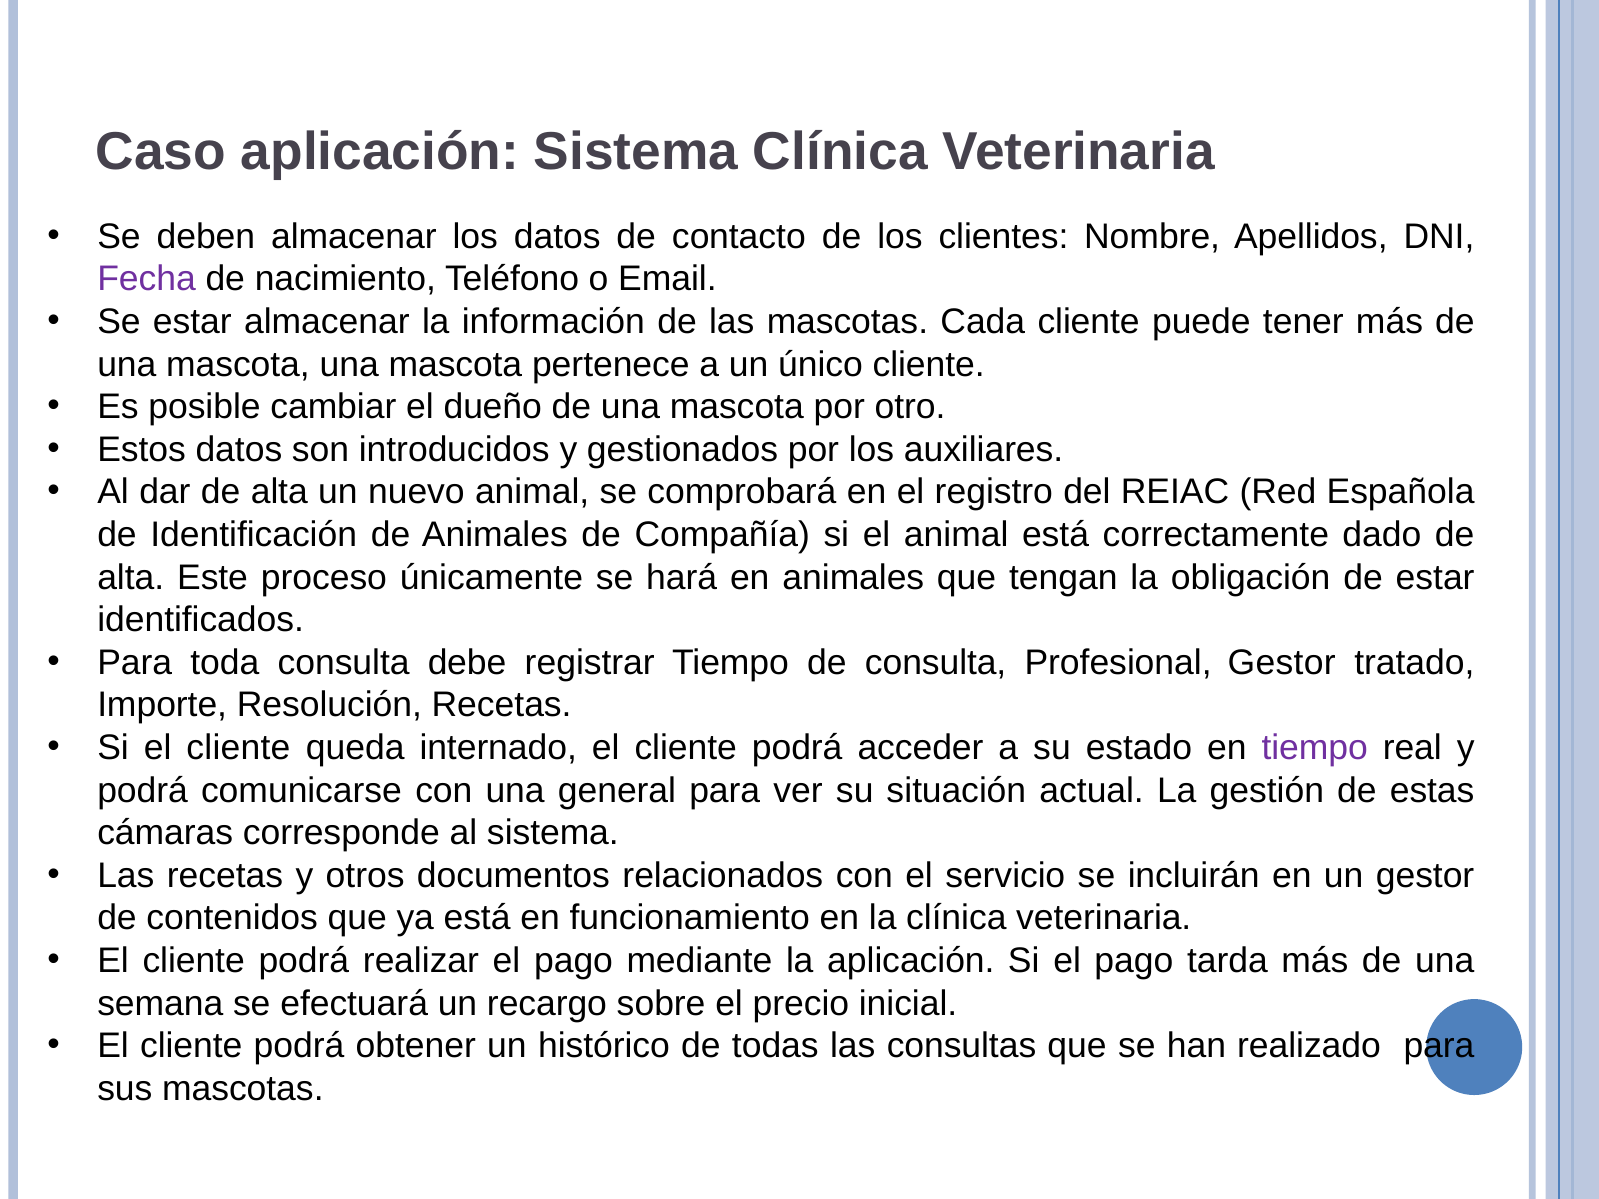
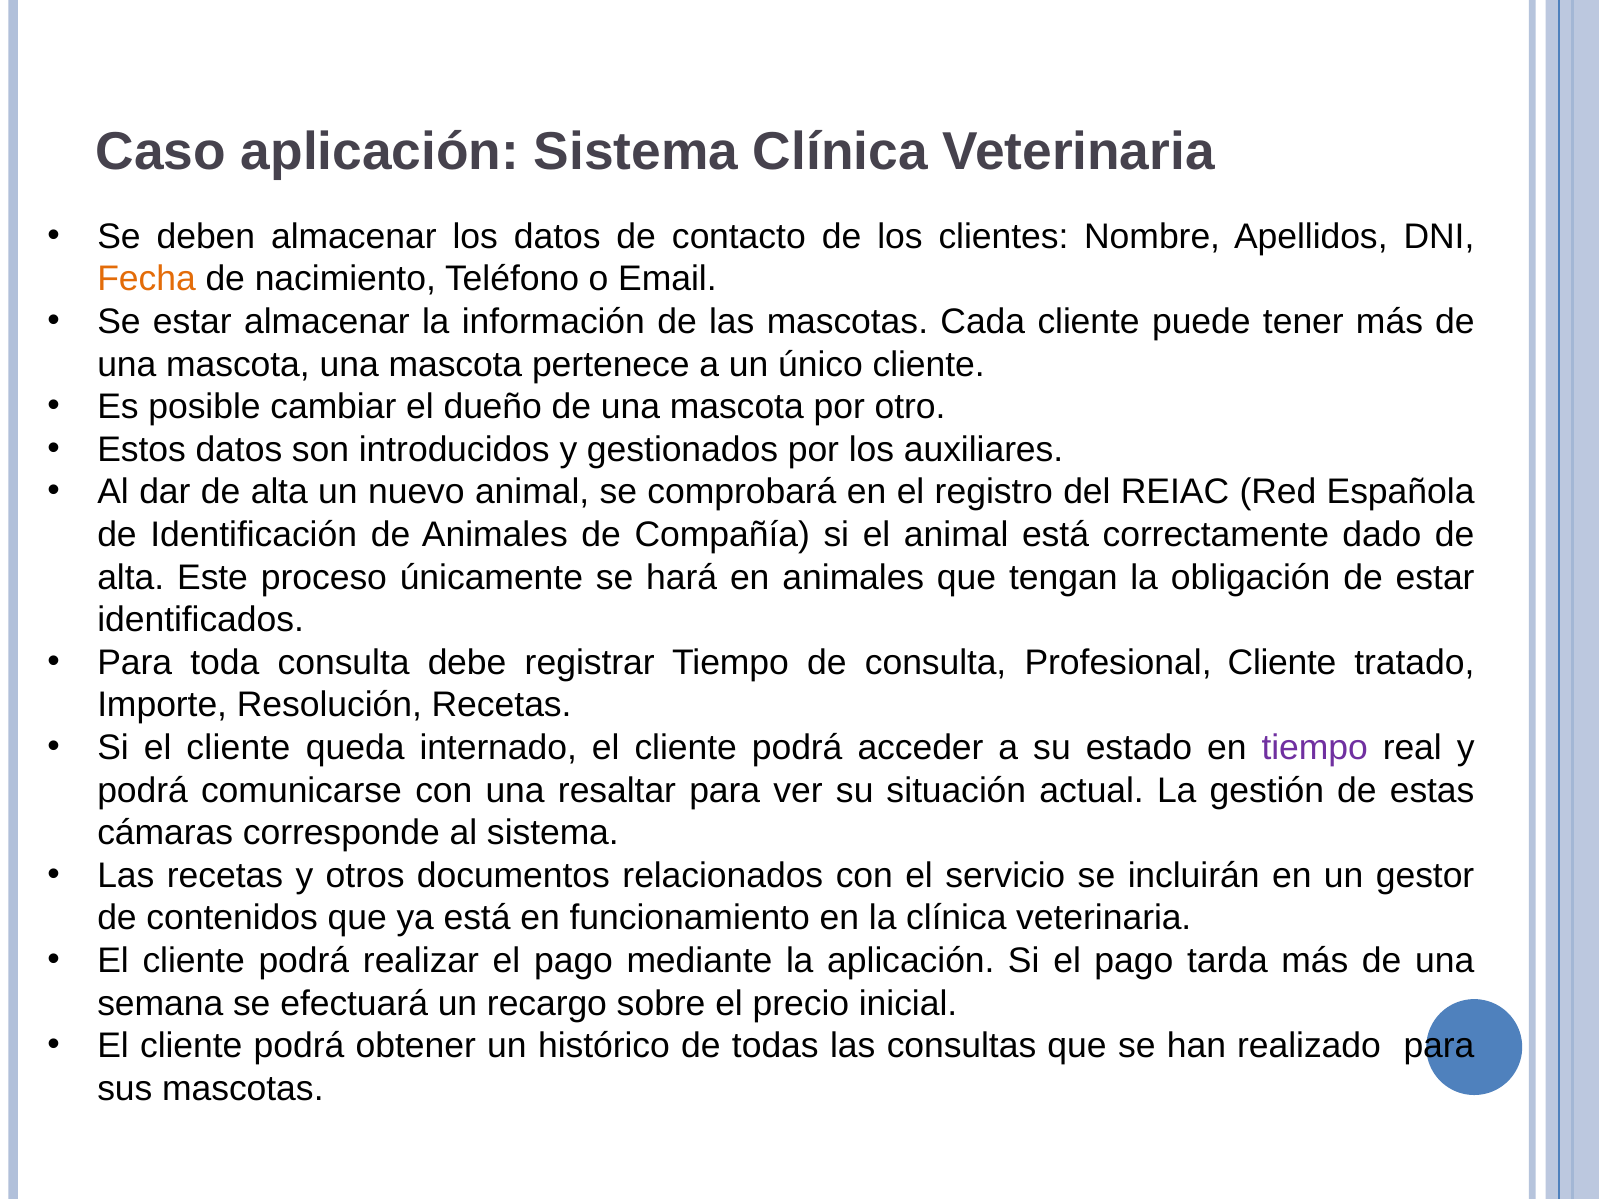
Fecha colour: purple -> orange
Profesional Gestor: Gestor -> Cliente
general: general -> resaltar
